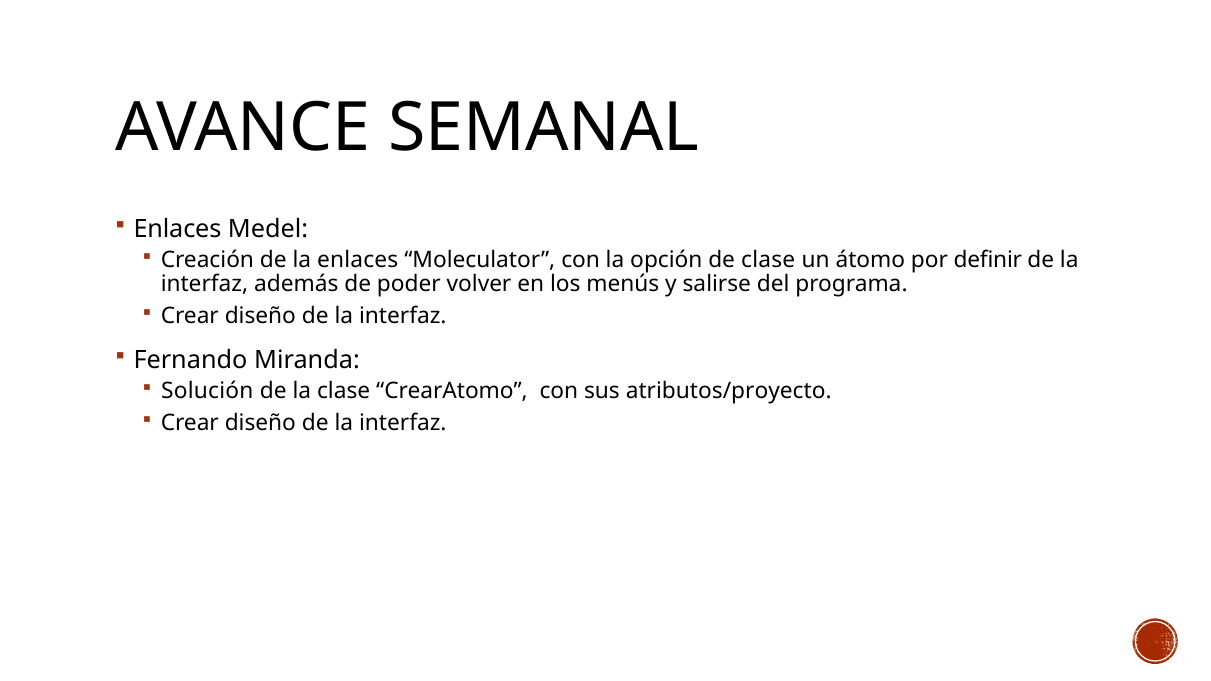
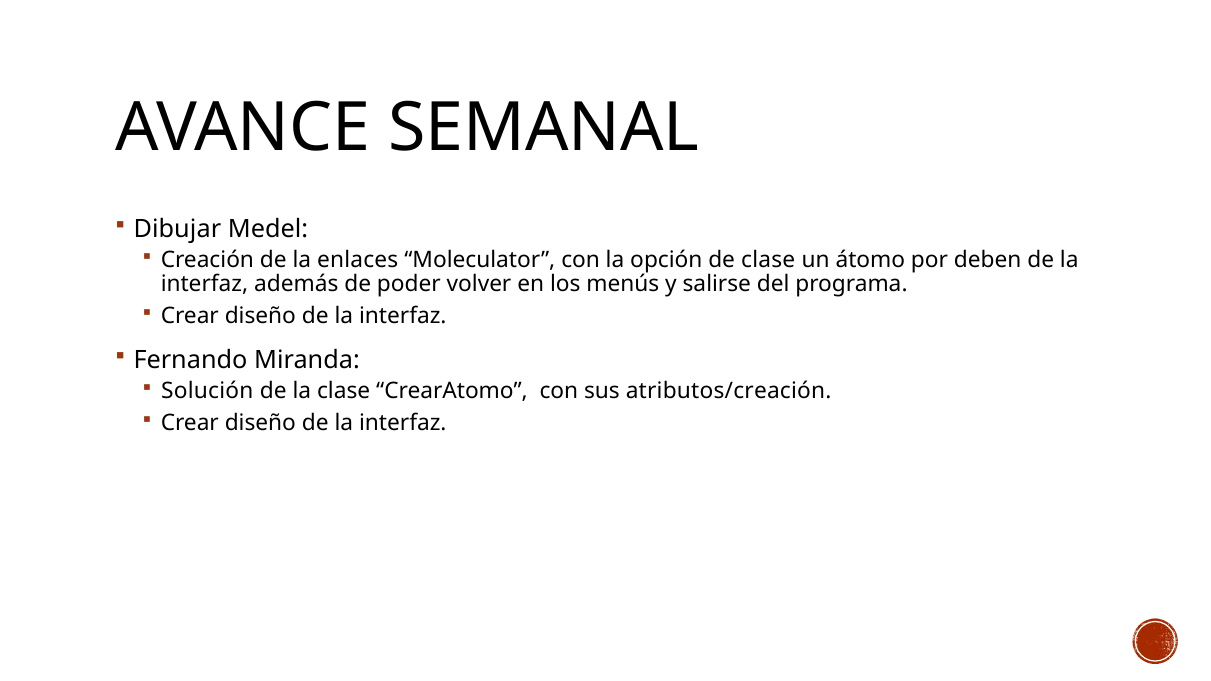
Enlaces at (177, 229): Enlaces -> Dibujar
definir: definir -> deben
atributos/proyecto: atributos/proyecto -> atributos/creación
